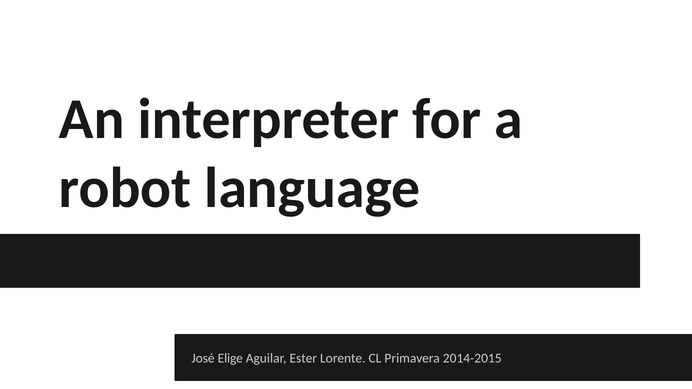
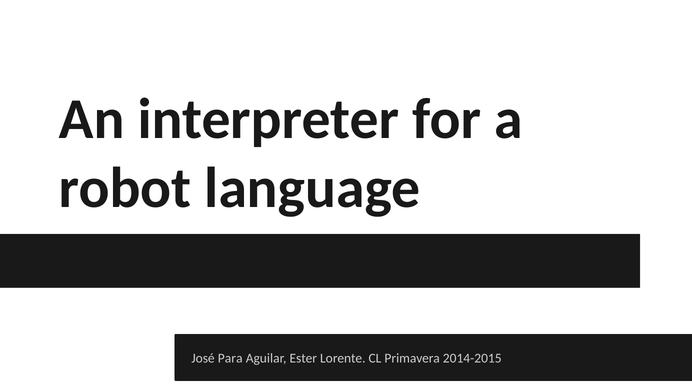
Elige: Elige -> Para
